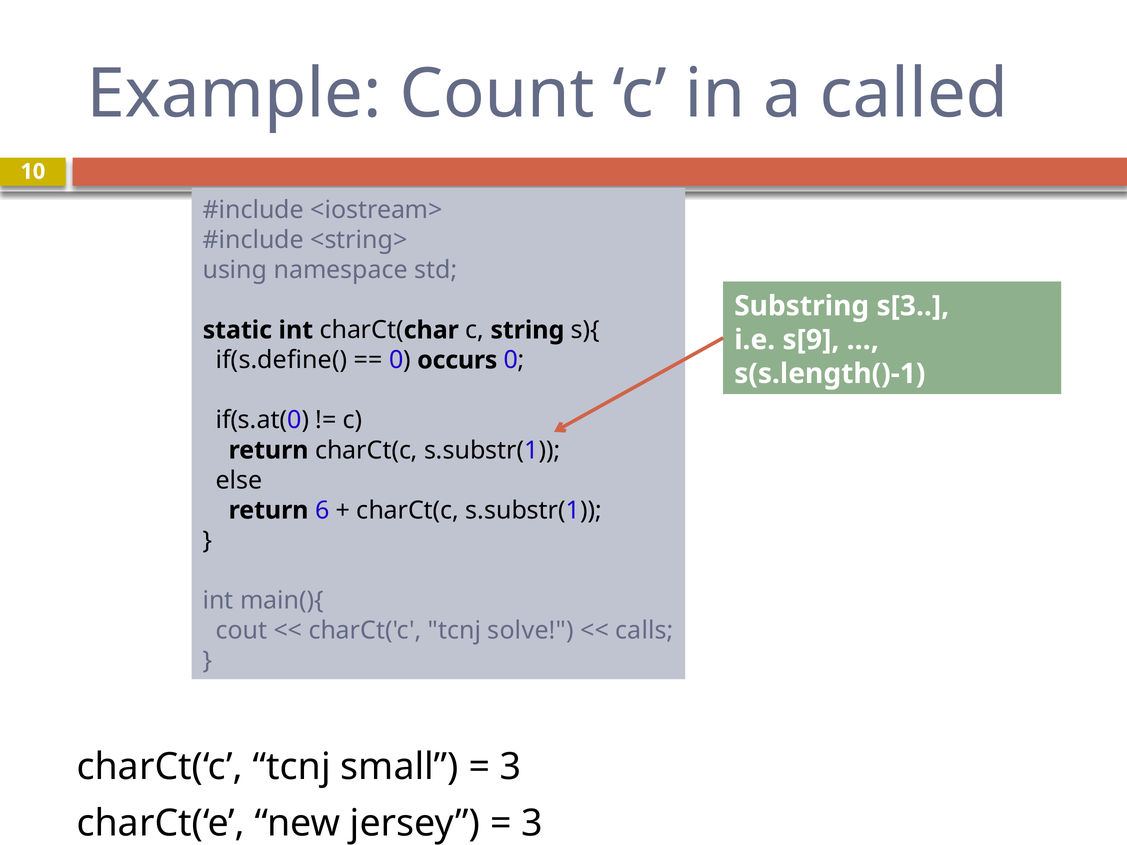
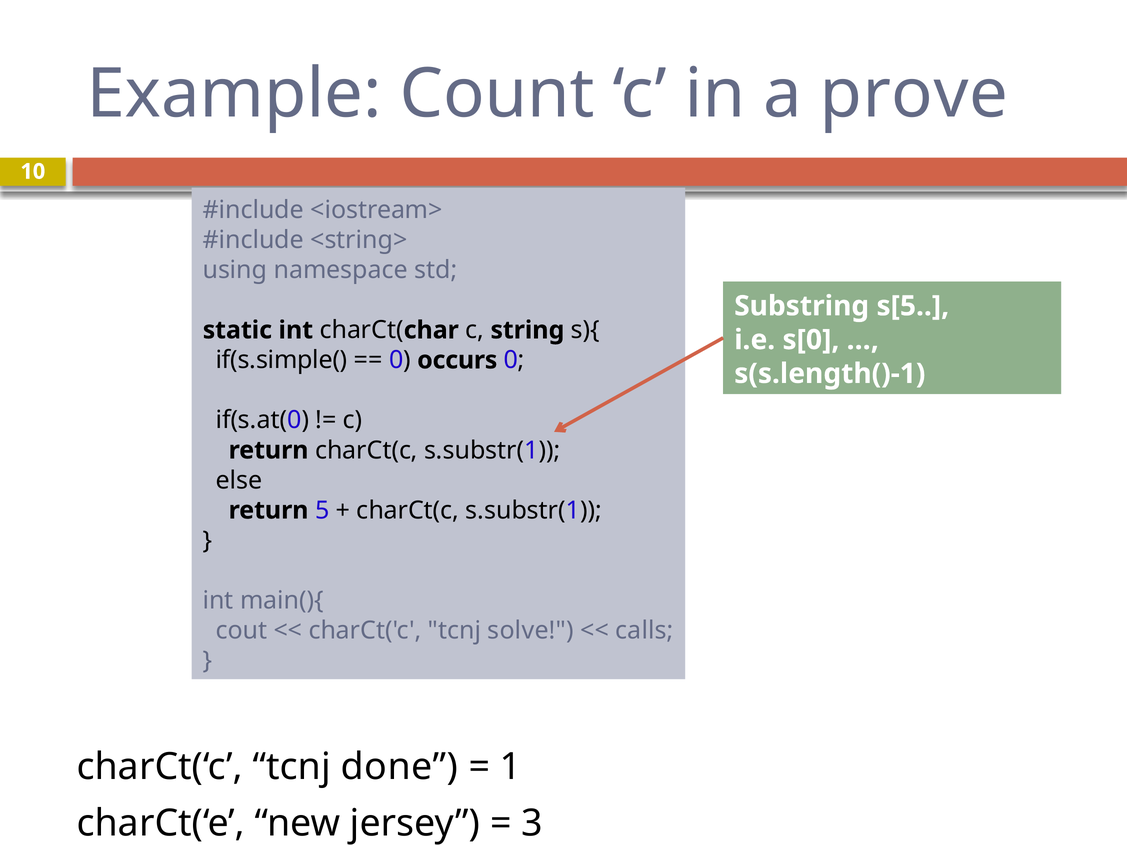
called: called -> prove
s[3: s[3 -> s[5
s[9: s[9 -> s[0
if(s.define(: if(s.define( -> if(s.simple(
6: 6 -> 5
small: small -> done
3 at (511, 767): 3 -> 1
